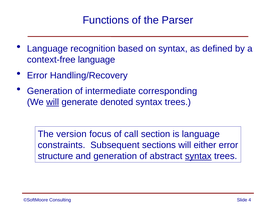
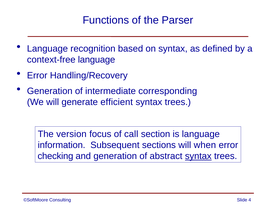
will at (53, 102) underline: present -> none
denoted: denoted -> efficient
constraints: constraints -> information
either: either -> when
structure: structure -> checking
